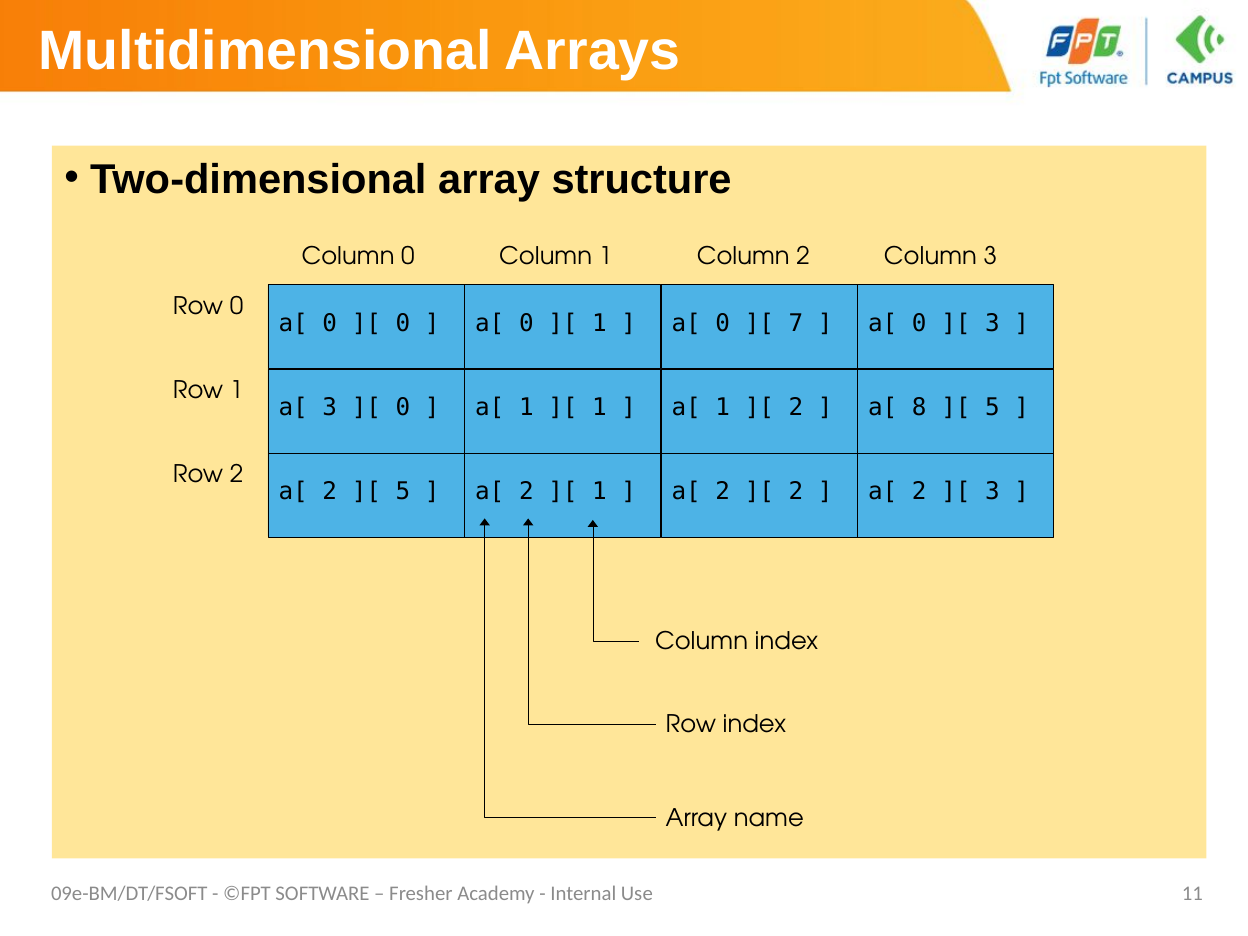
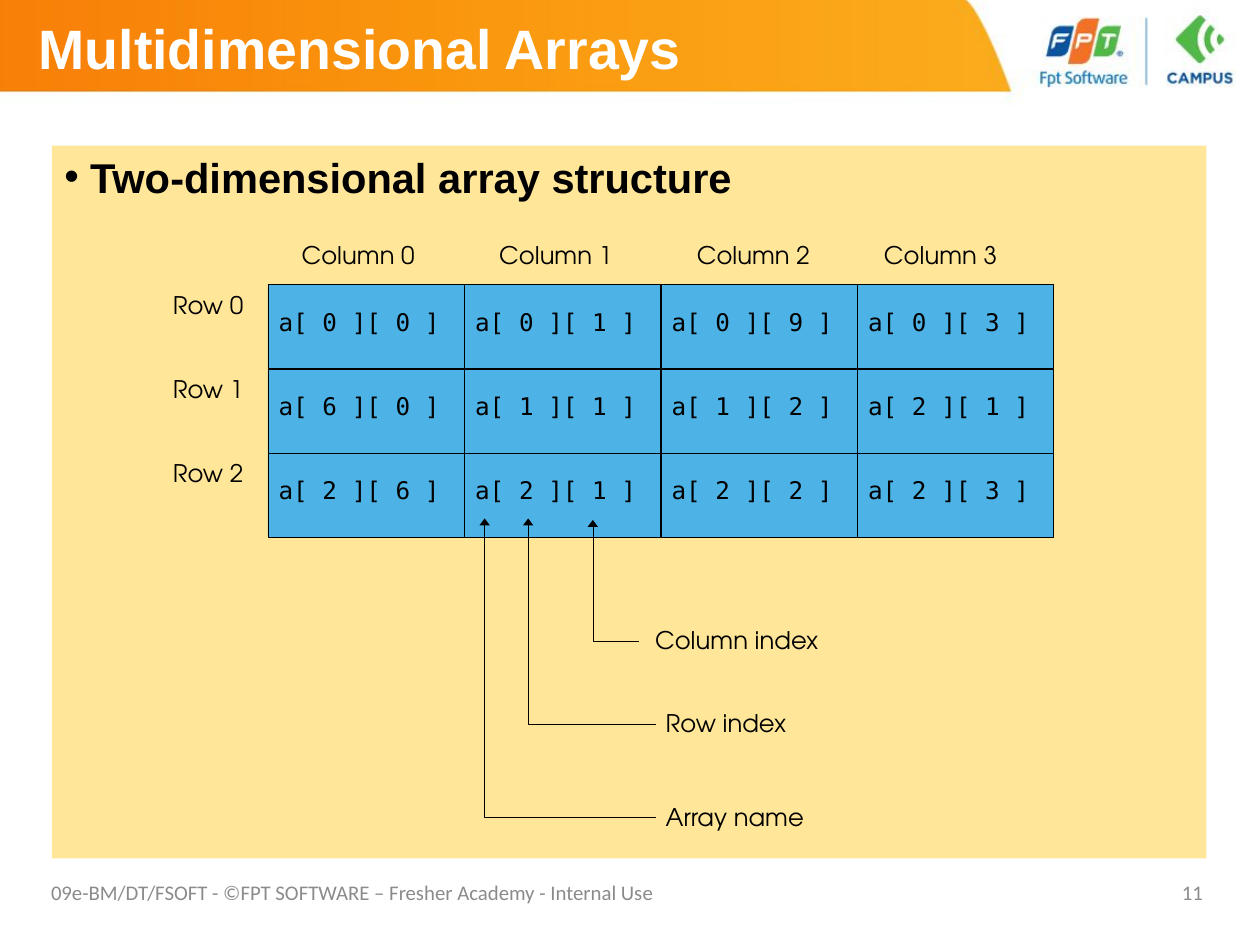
7: 7 -> 9
a[ 3: 3 -> 6
8 at (919, 408): 8 -> 2
5 at (992, 408): 5 -> 1
5 at (403, 492): 5 -> 6
